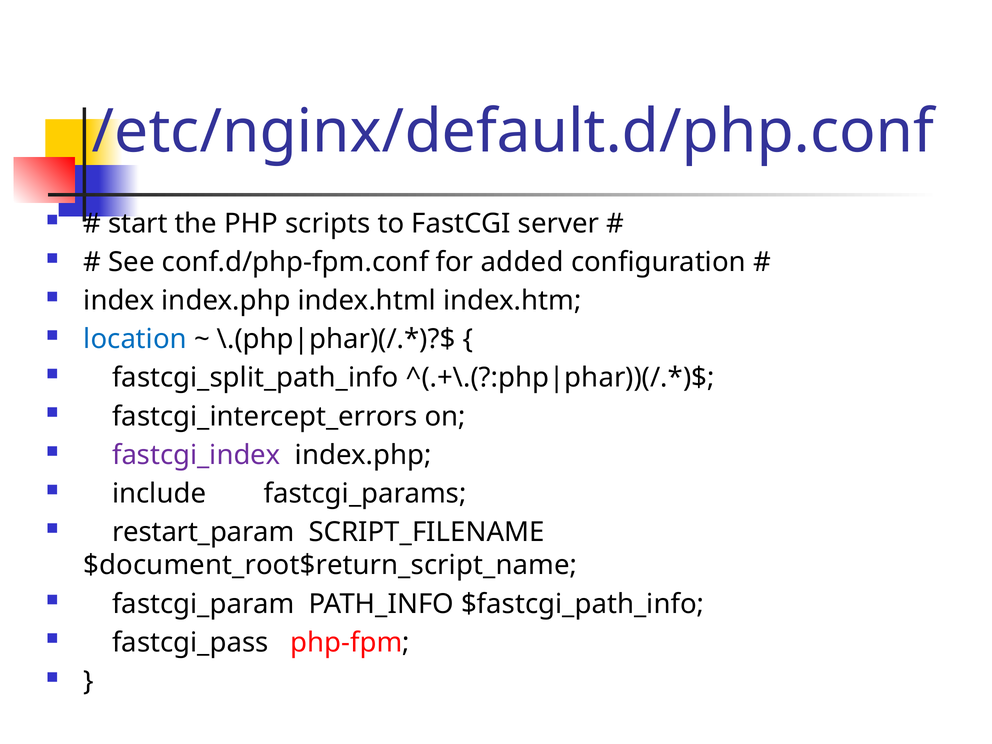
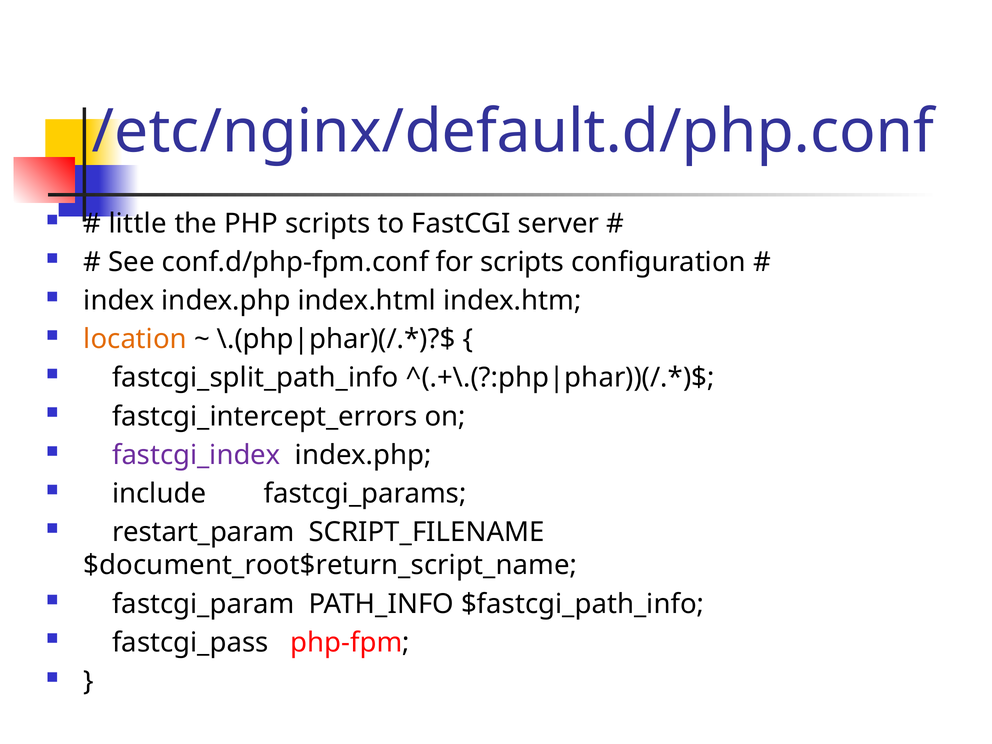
start: start -> little
for added: added -> scripts
location colour: blue -> orange
